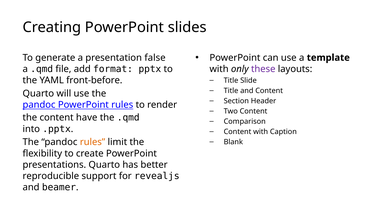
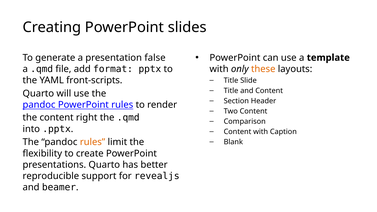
these colour: purple -> orange
front-before: front-before -> front-scripts
have: have -> right
